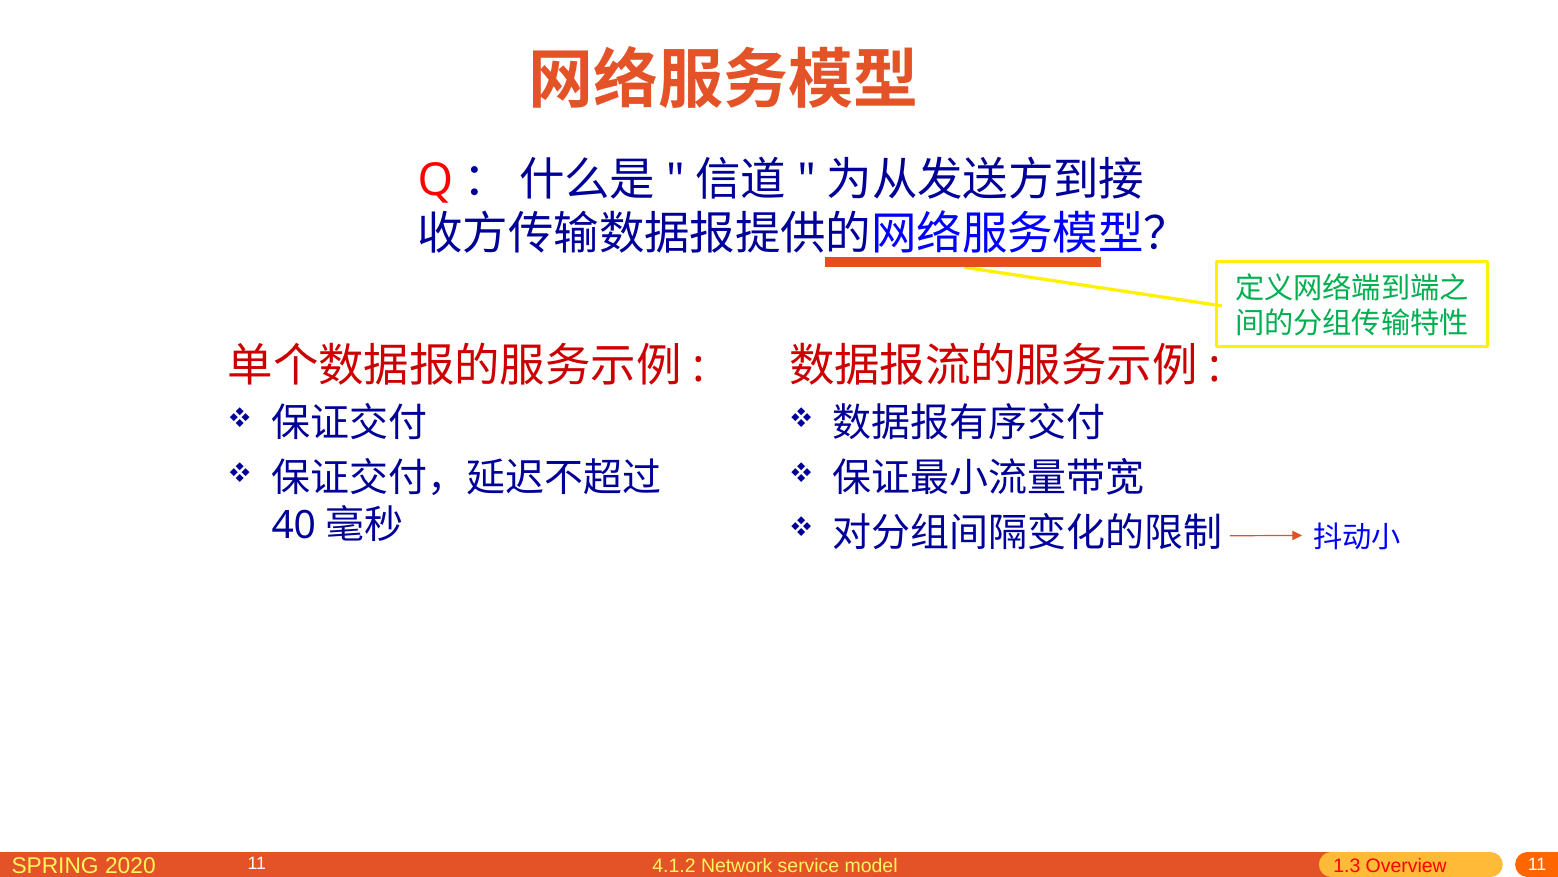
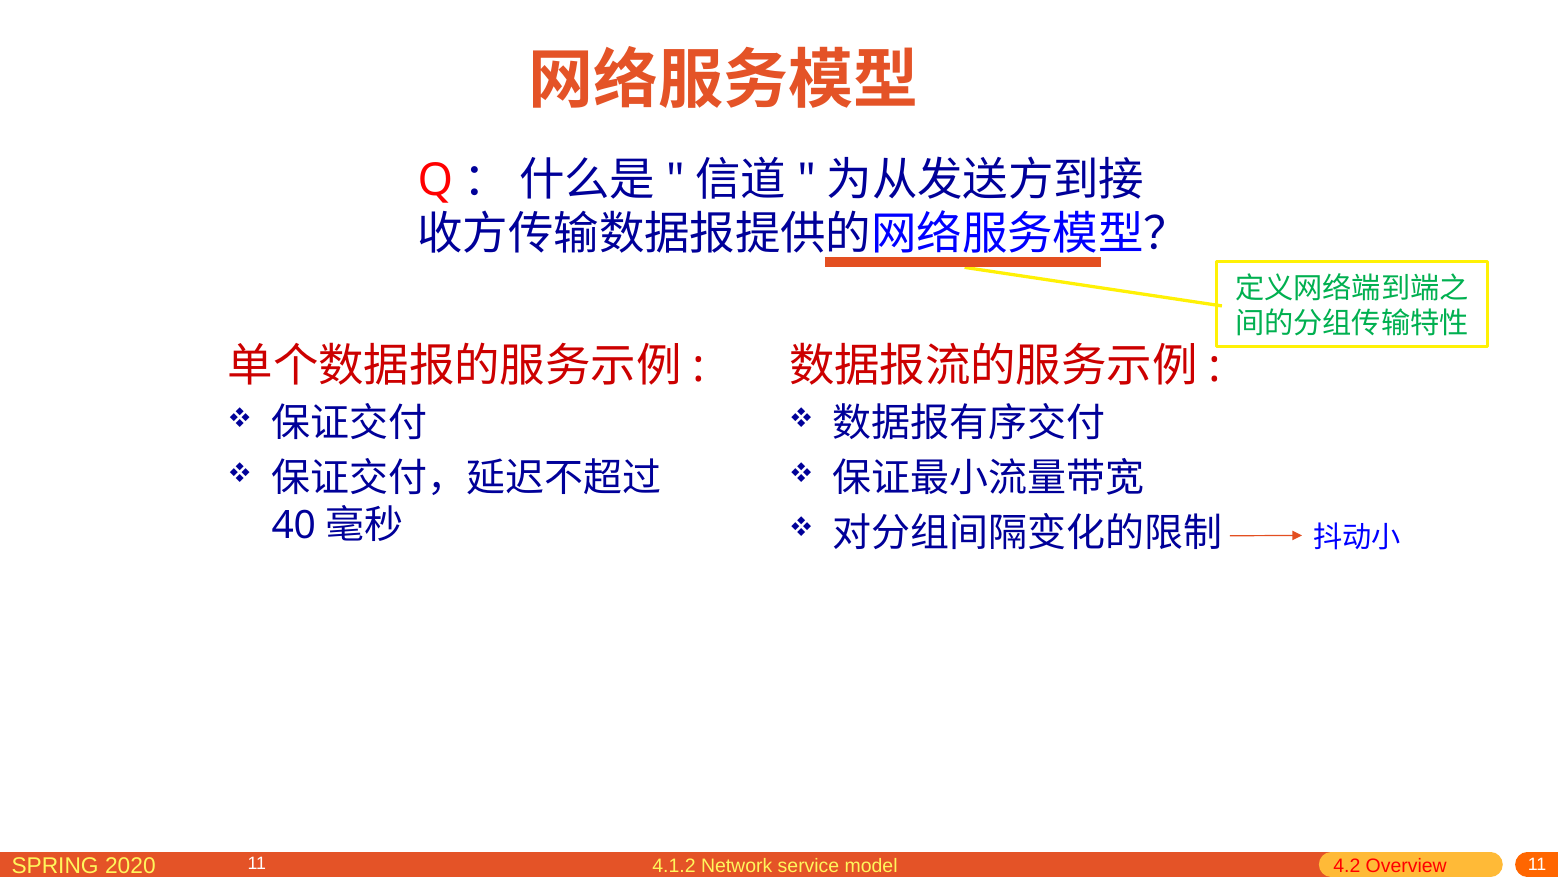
1.3: 1.3 -> 4.2
